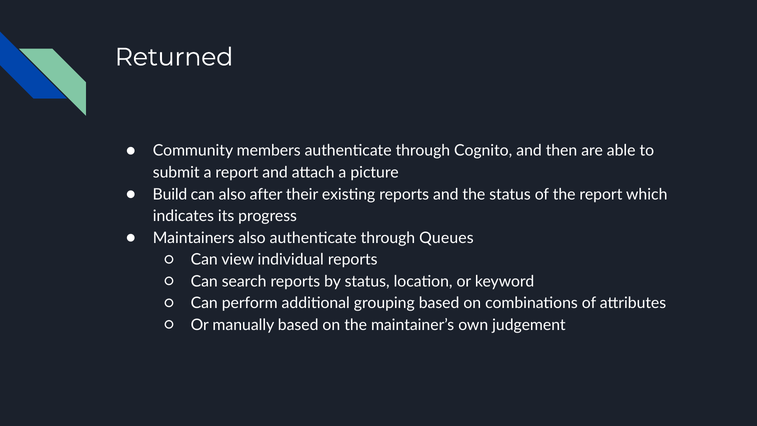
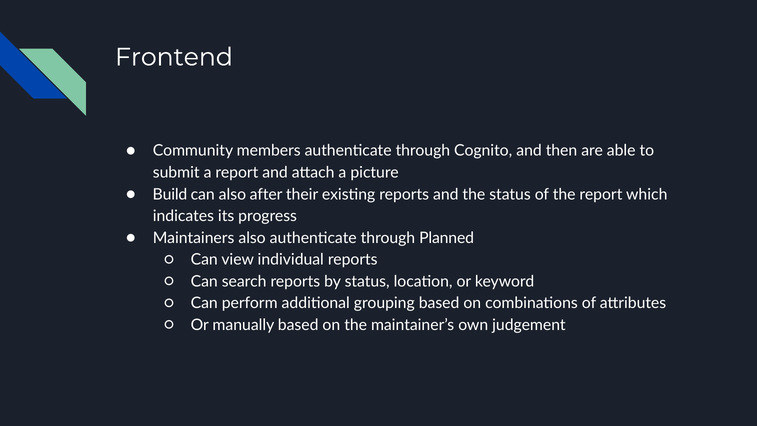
Returned: Returned -> Frontend
Queues: Queues -> Planned
